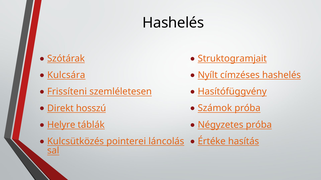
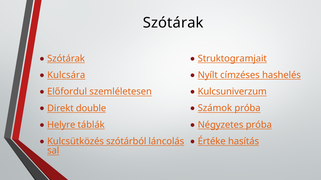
Hashelés at (173, 23): Hashelés -> Szótárak
Frissíteni: Frissíteni -> Előfordul
Hasítófüggvény: Hasítófüggvény -> Kulcsuniverzum
hosszú: hosszú -> double
pointerei: pointerei -> szótárból
